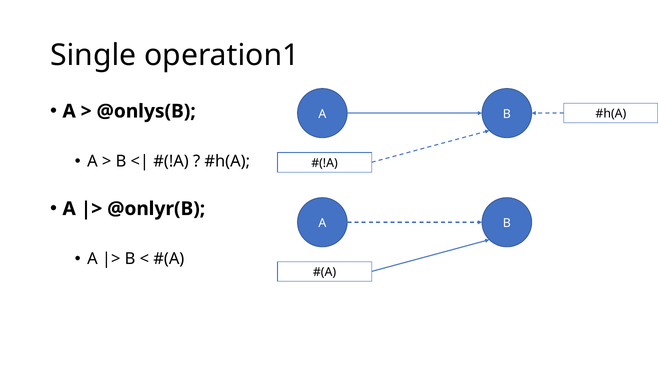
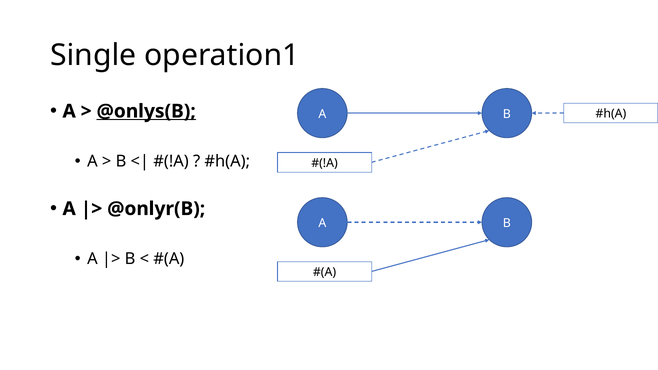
@onlys(B underline: none -> present
